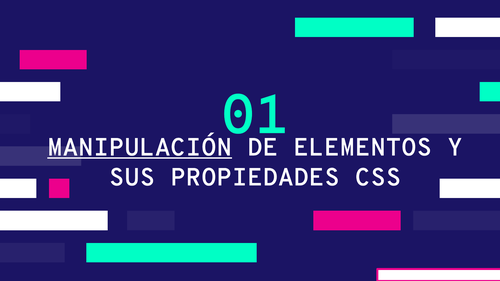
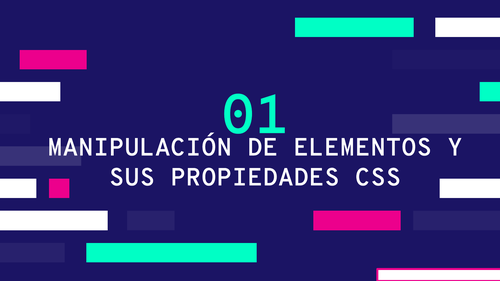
MANIPULACIÓN underline: present -> none
